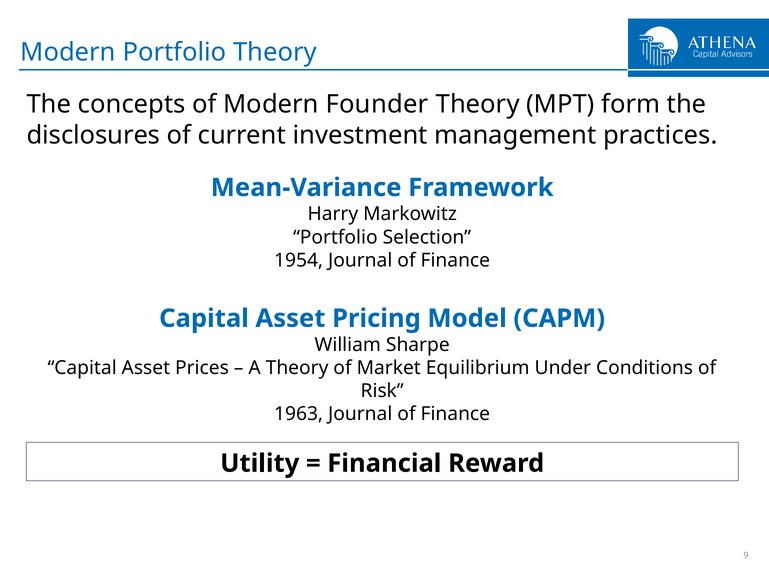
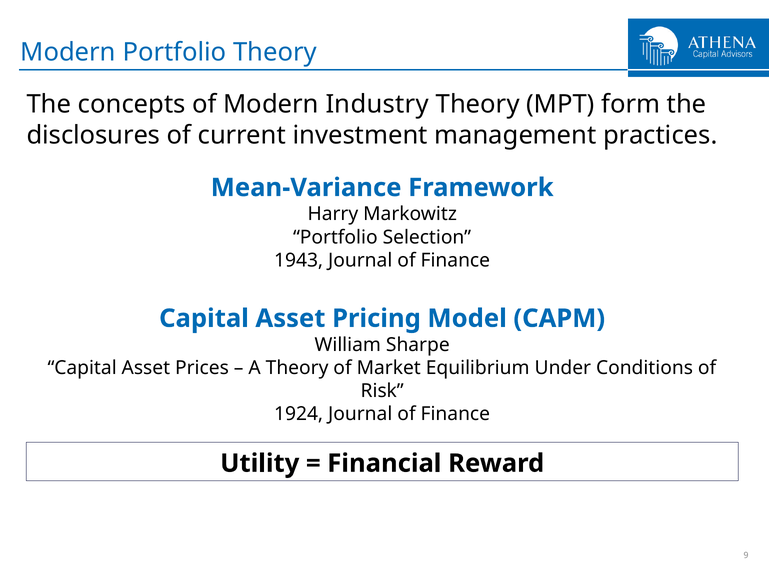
Founder: Founder -> Industry
1954: 1954 -> 1943
1963: 1963 -> 1924
